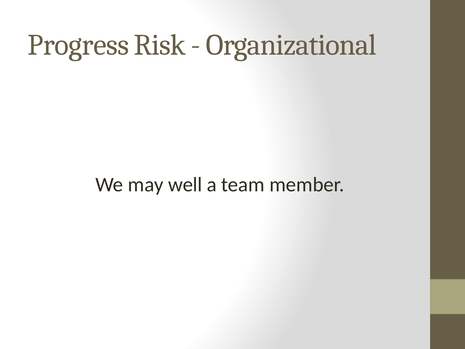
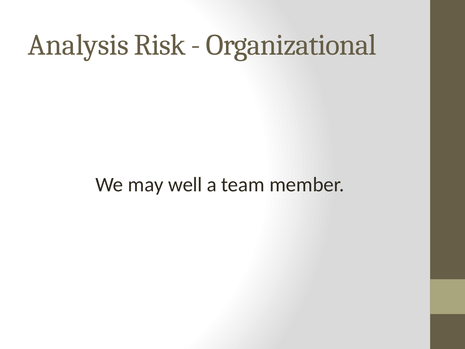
Progress: Progress -> Analysis
